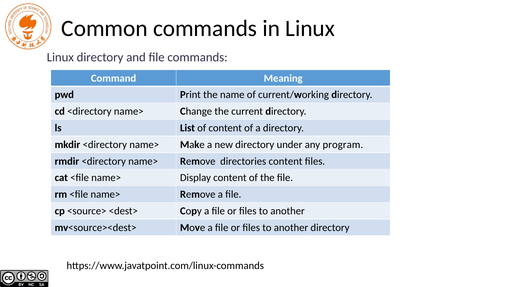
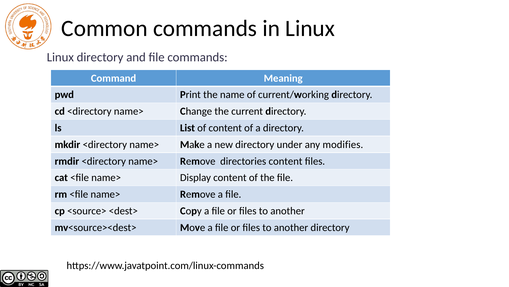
program: program -> modifies
